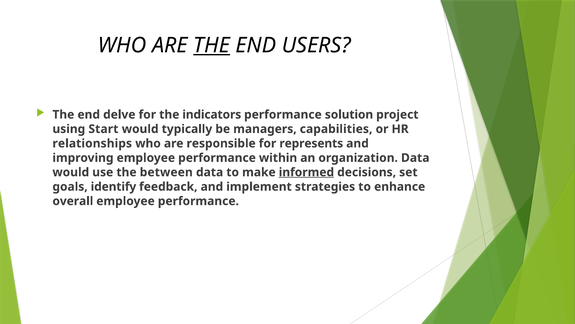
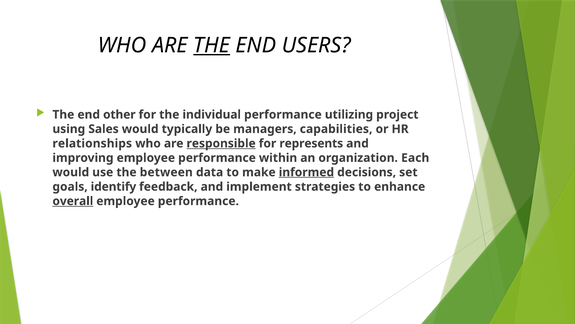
delve: delve -> other
indicators: indicators -> individual
solution: solution -> utilizing
Start: Start -> Sales
responsible underline: none -> present
organization Data: Data -> Each
overall underline: none -> present
